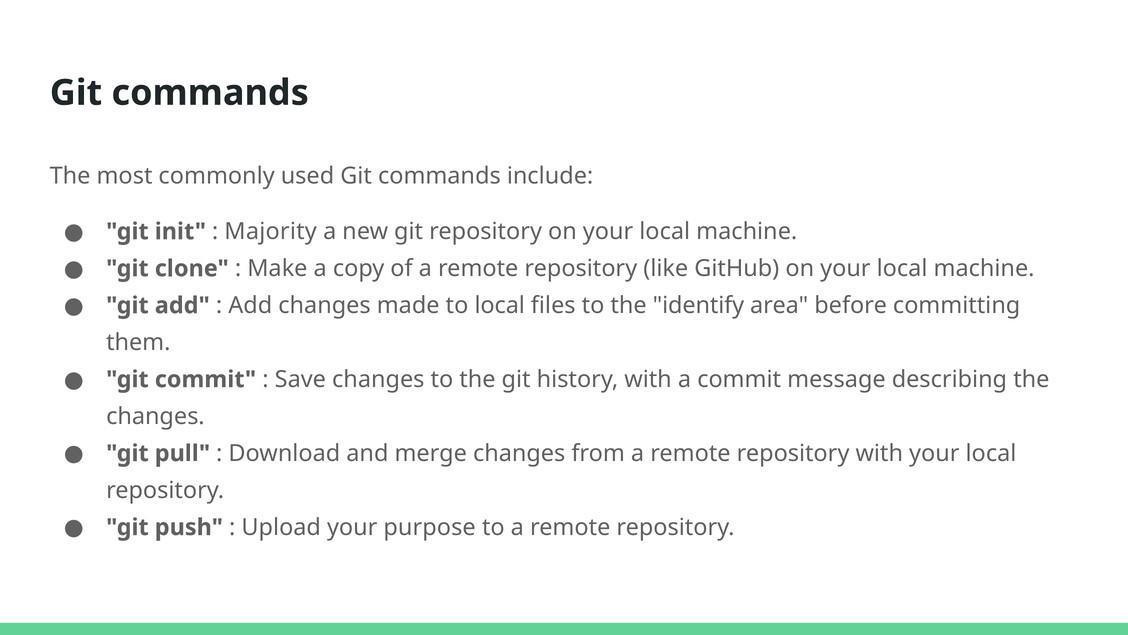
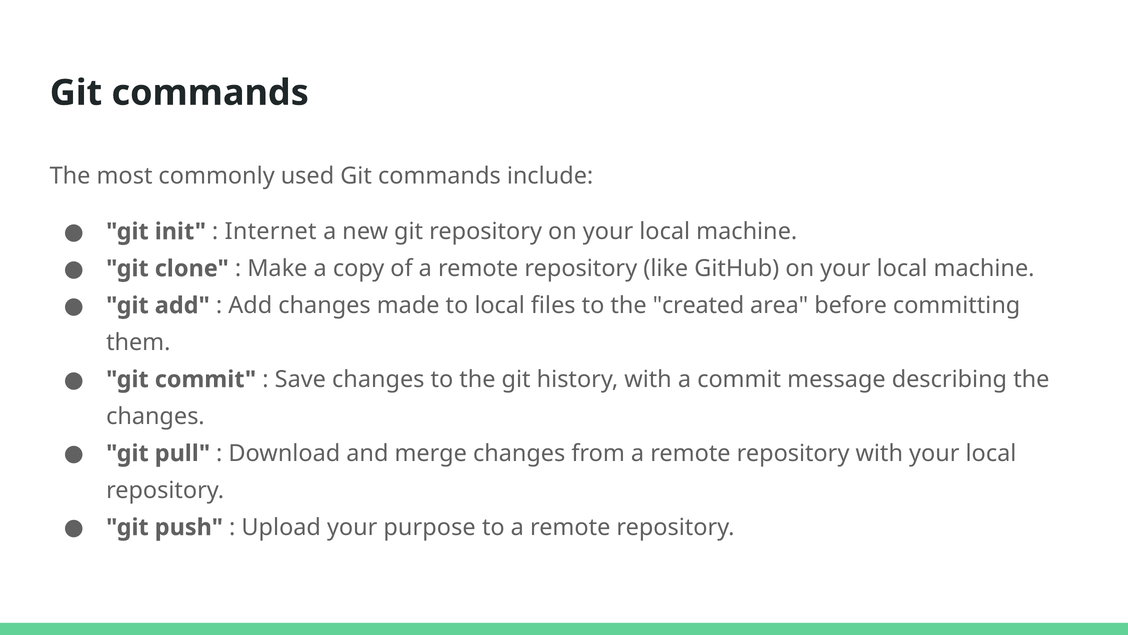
Majority: Majority -> Internet
identify: identify -> created
